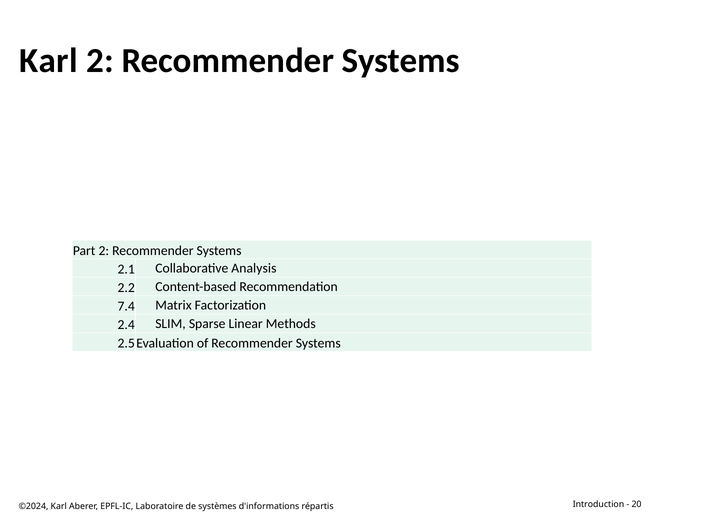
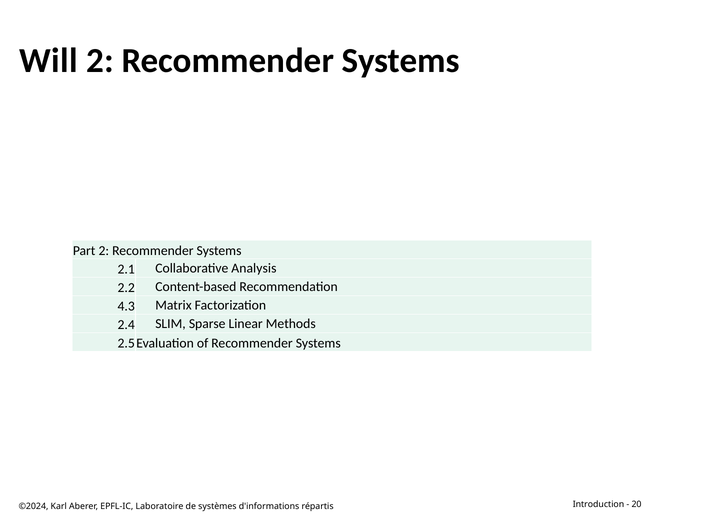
Karl at (48, 61): Karl -> Will
7.4: 7.4 -> 4.3
